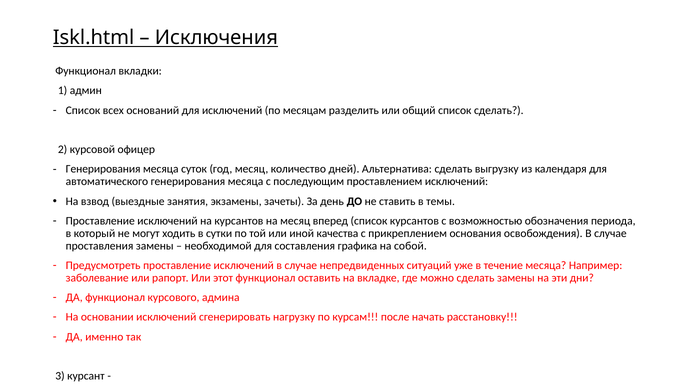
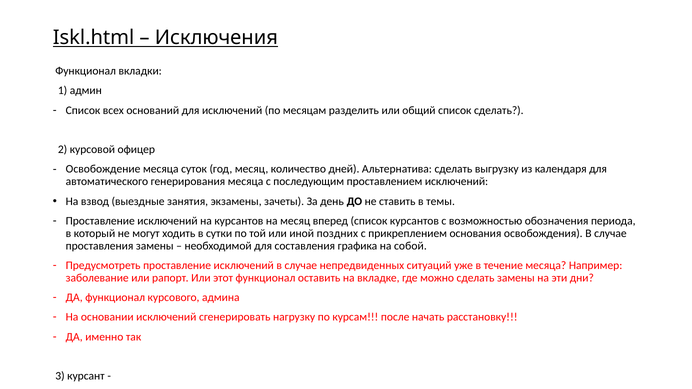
Генерирования at (103, 169): Генерирования -> Освобождение
качества: качества -> поздних
